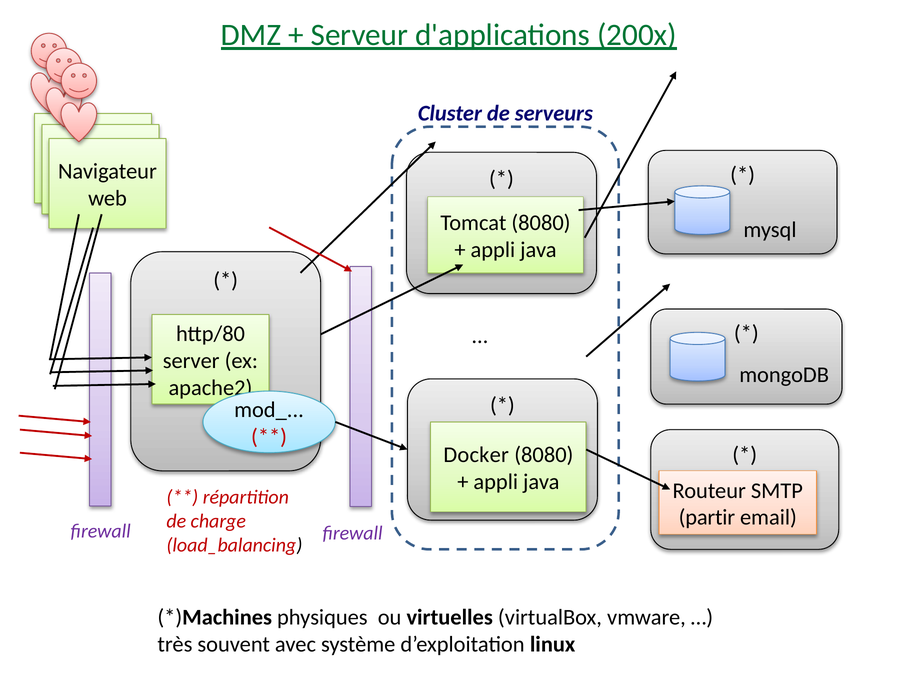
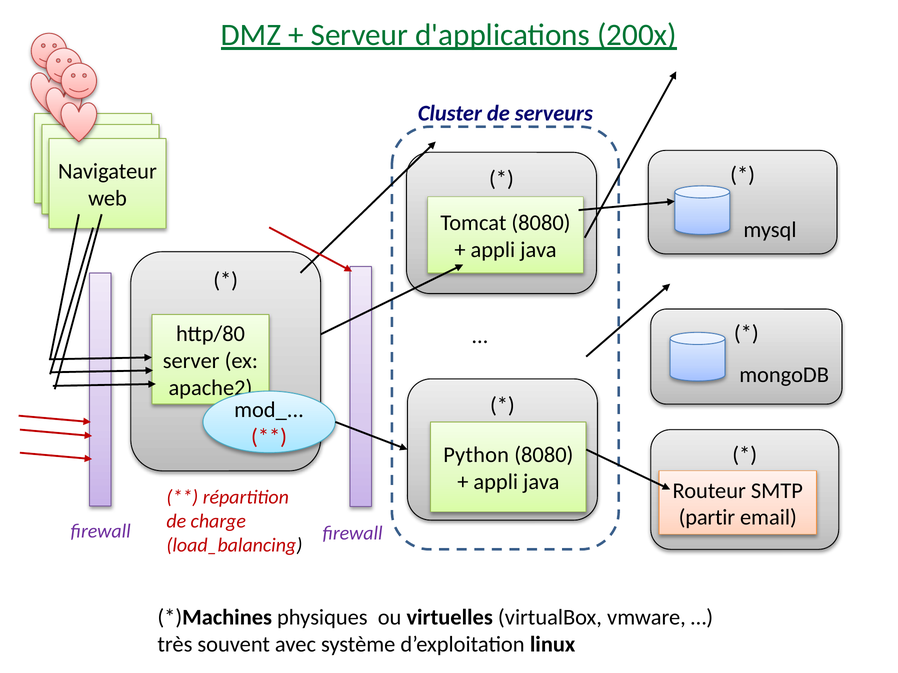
Docker: Docker -> Python
